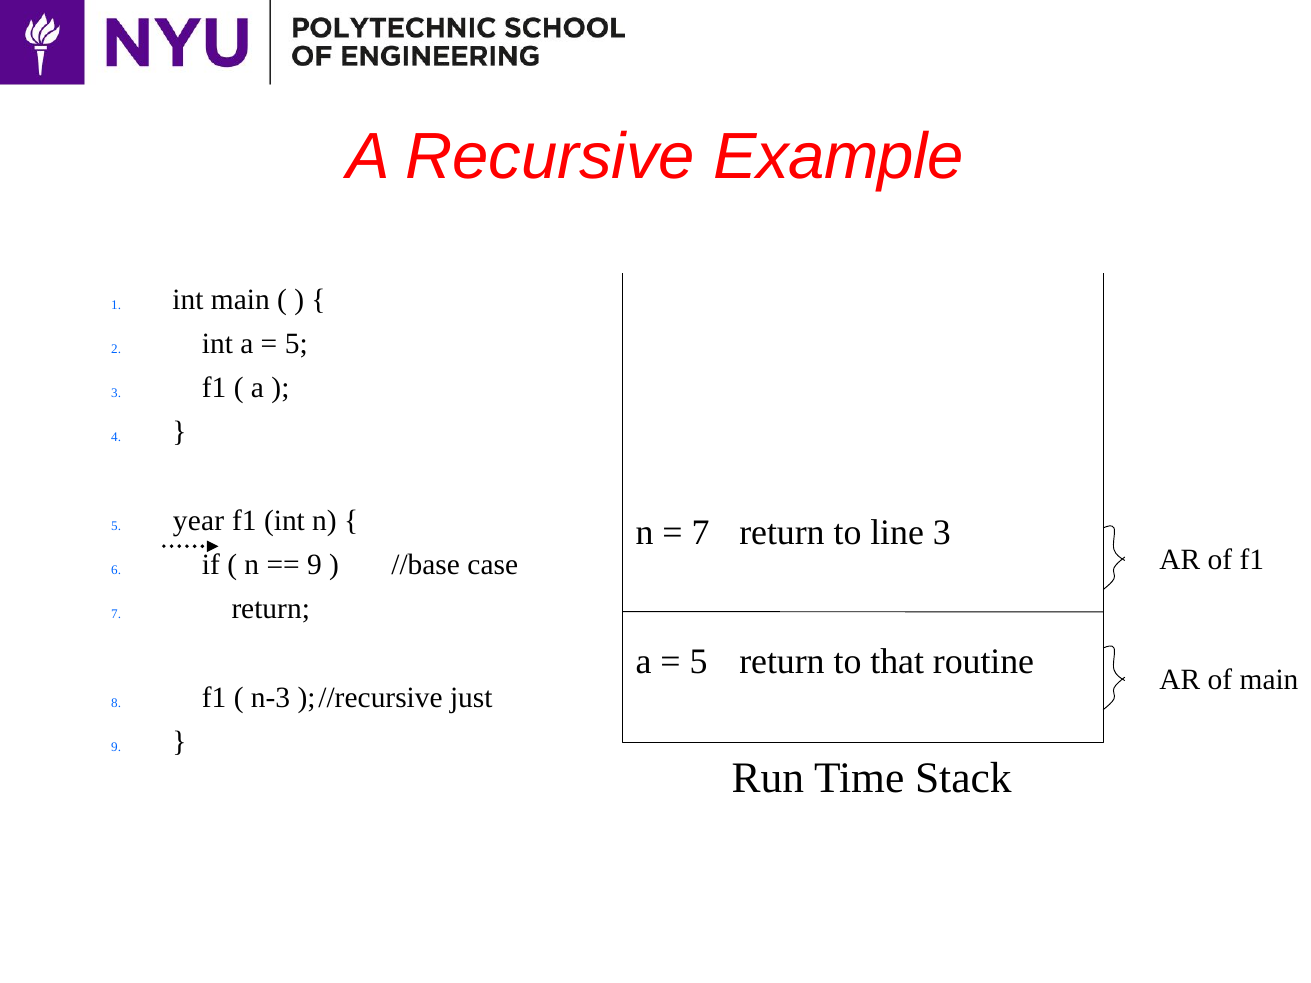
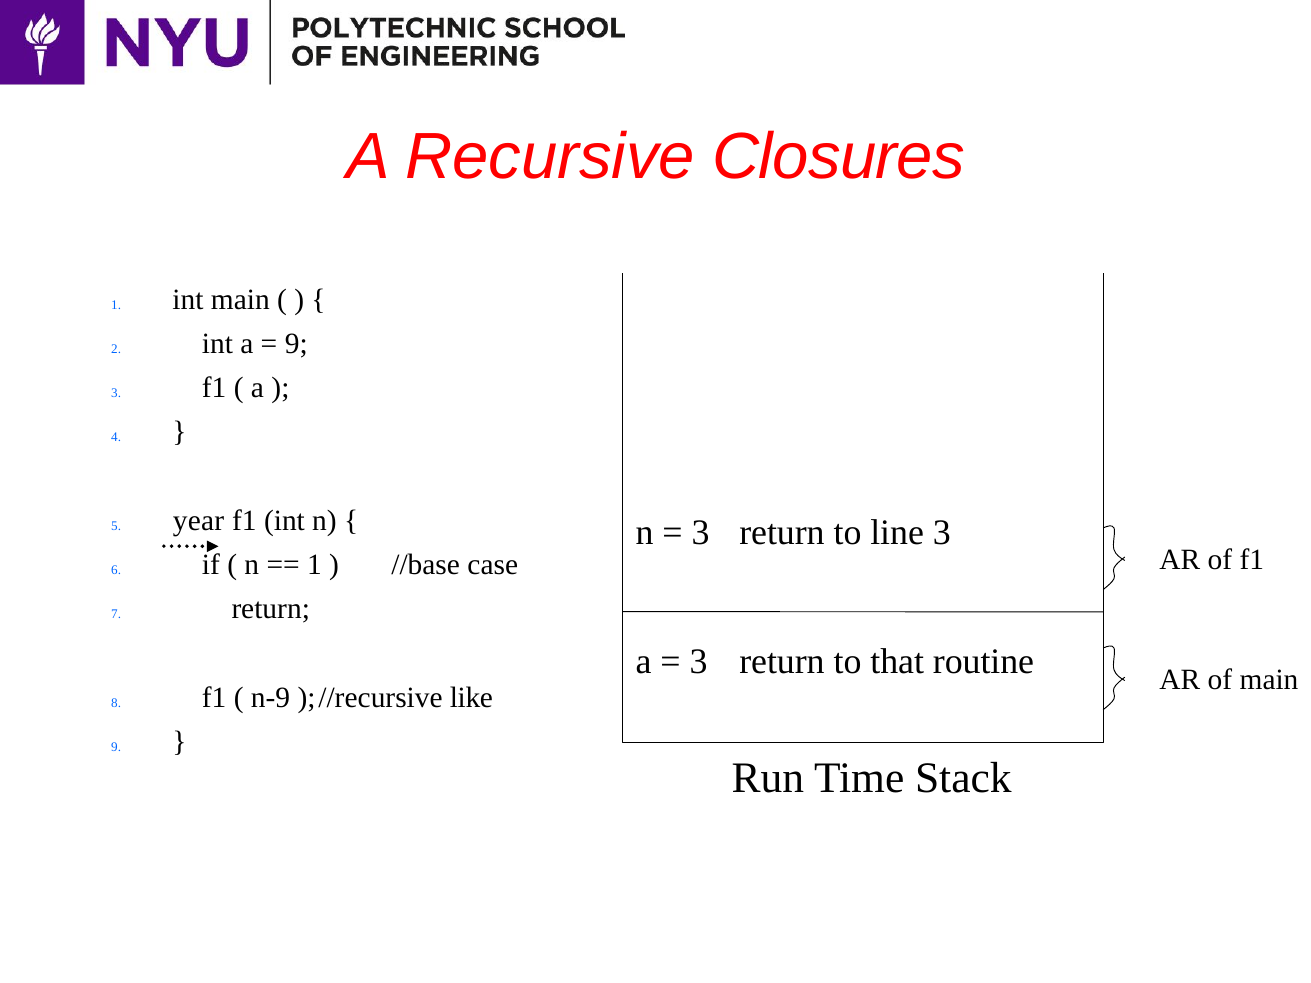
Example: Example -> Closures
5 at (296, 344): 5 -> 9
7 at (700, 533): 7 -> 3
9 at (314, 565): 9 -> 1
5 at (698, 662): 5 -> 3
n-3: n-3 -> n-9
just: just -> like
